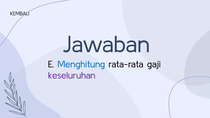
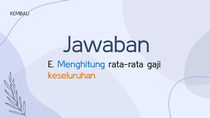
keseluruhan colour: purple -> orange
